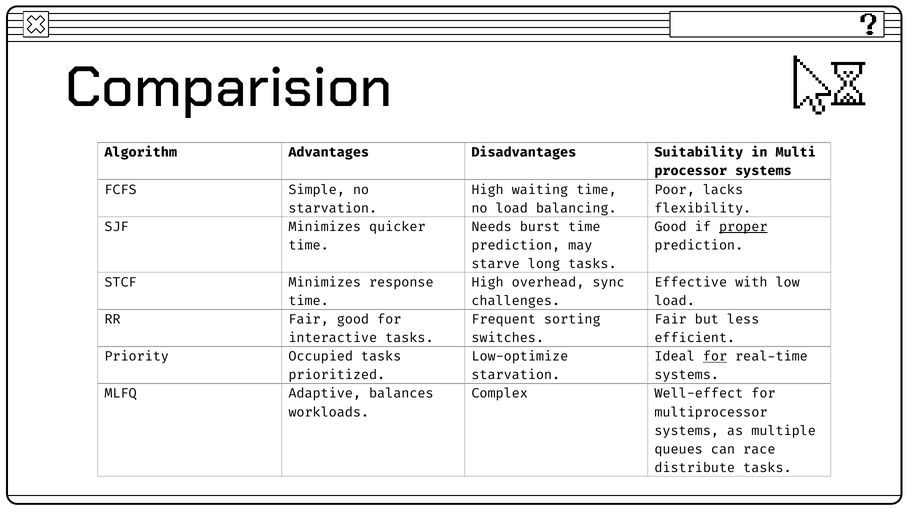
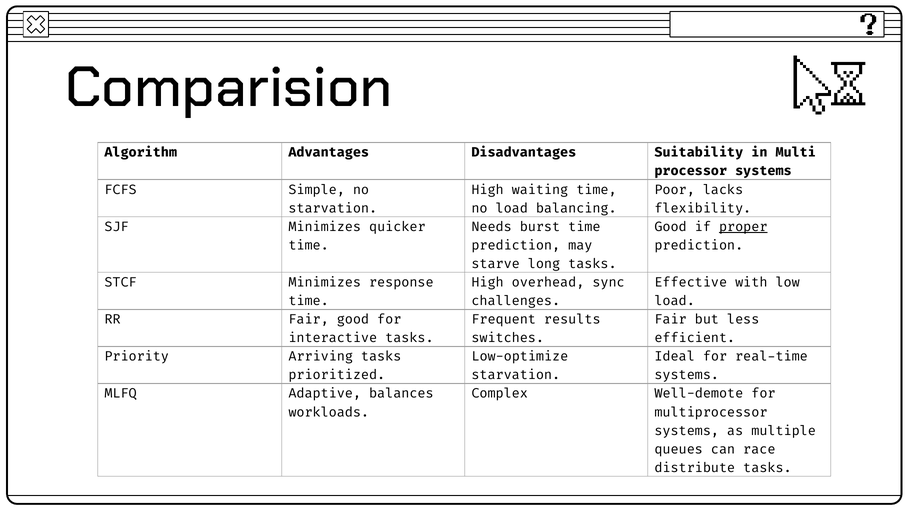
sorting: sorting -> results
Occupied: Occupied -> Arriving
for at (715, 357) underline: present -> none
Well-effect: Well-effect -> Well-demote
